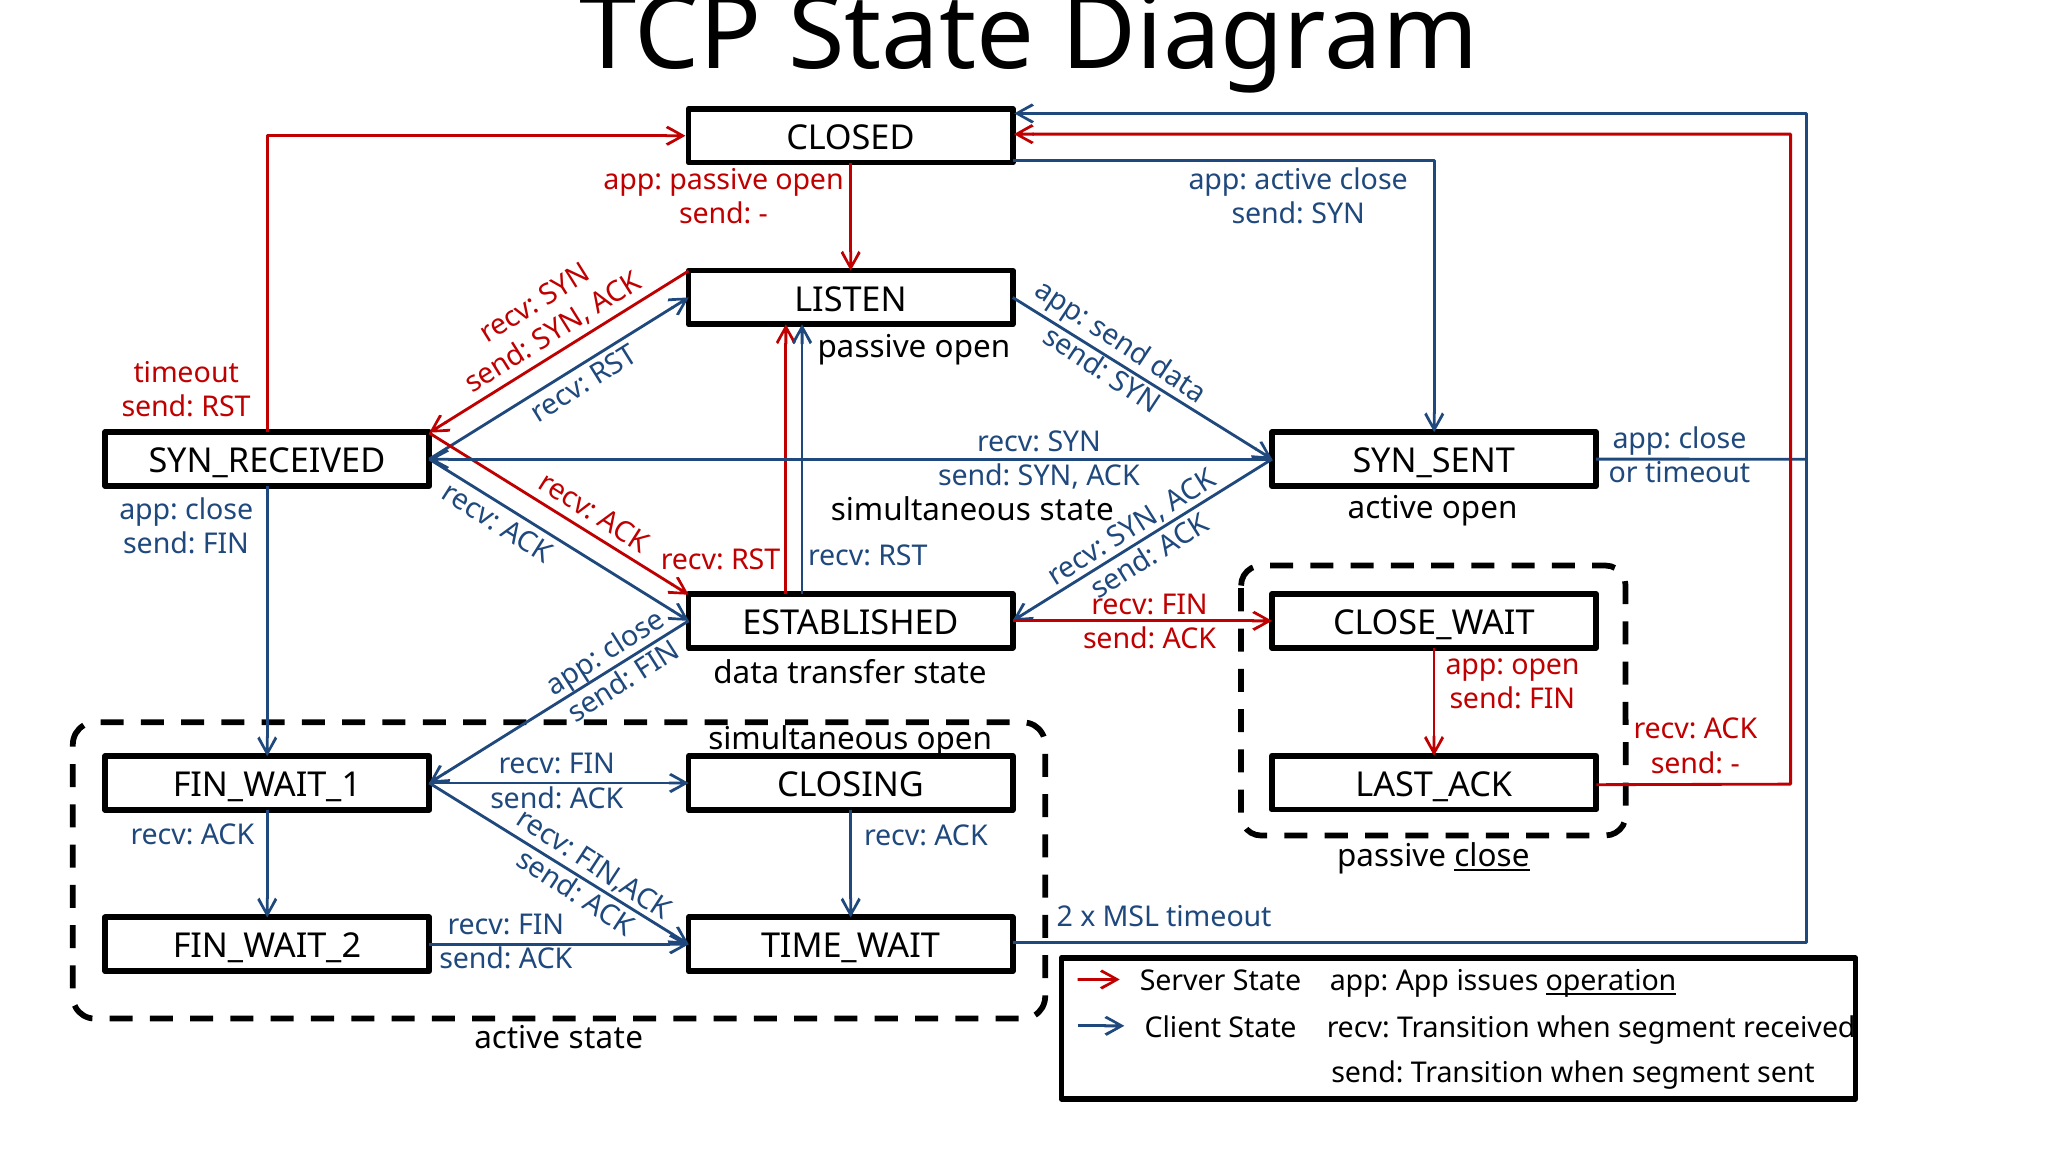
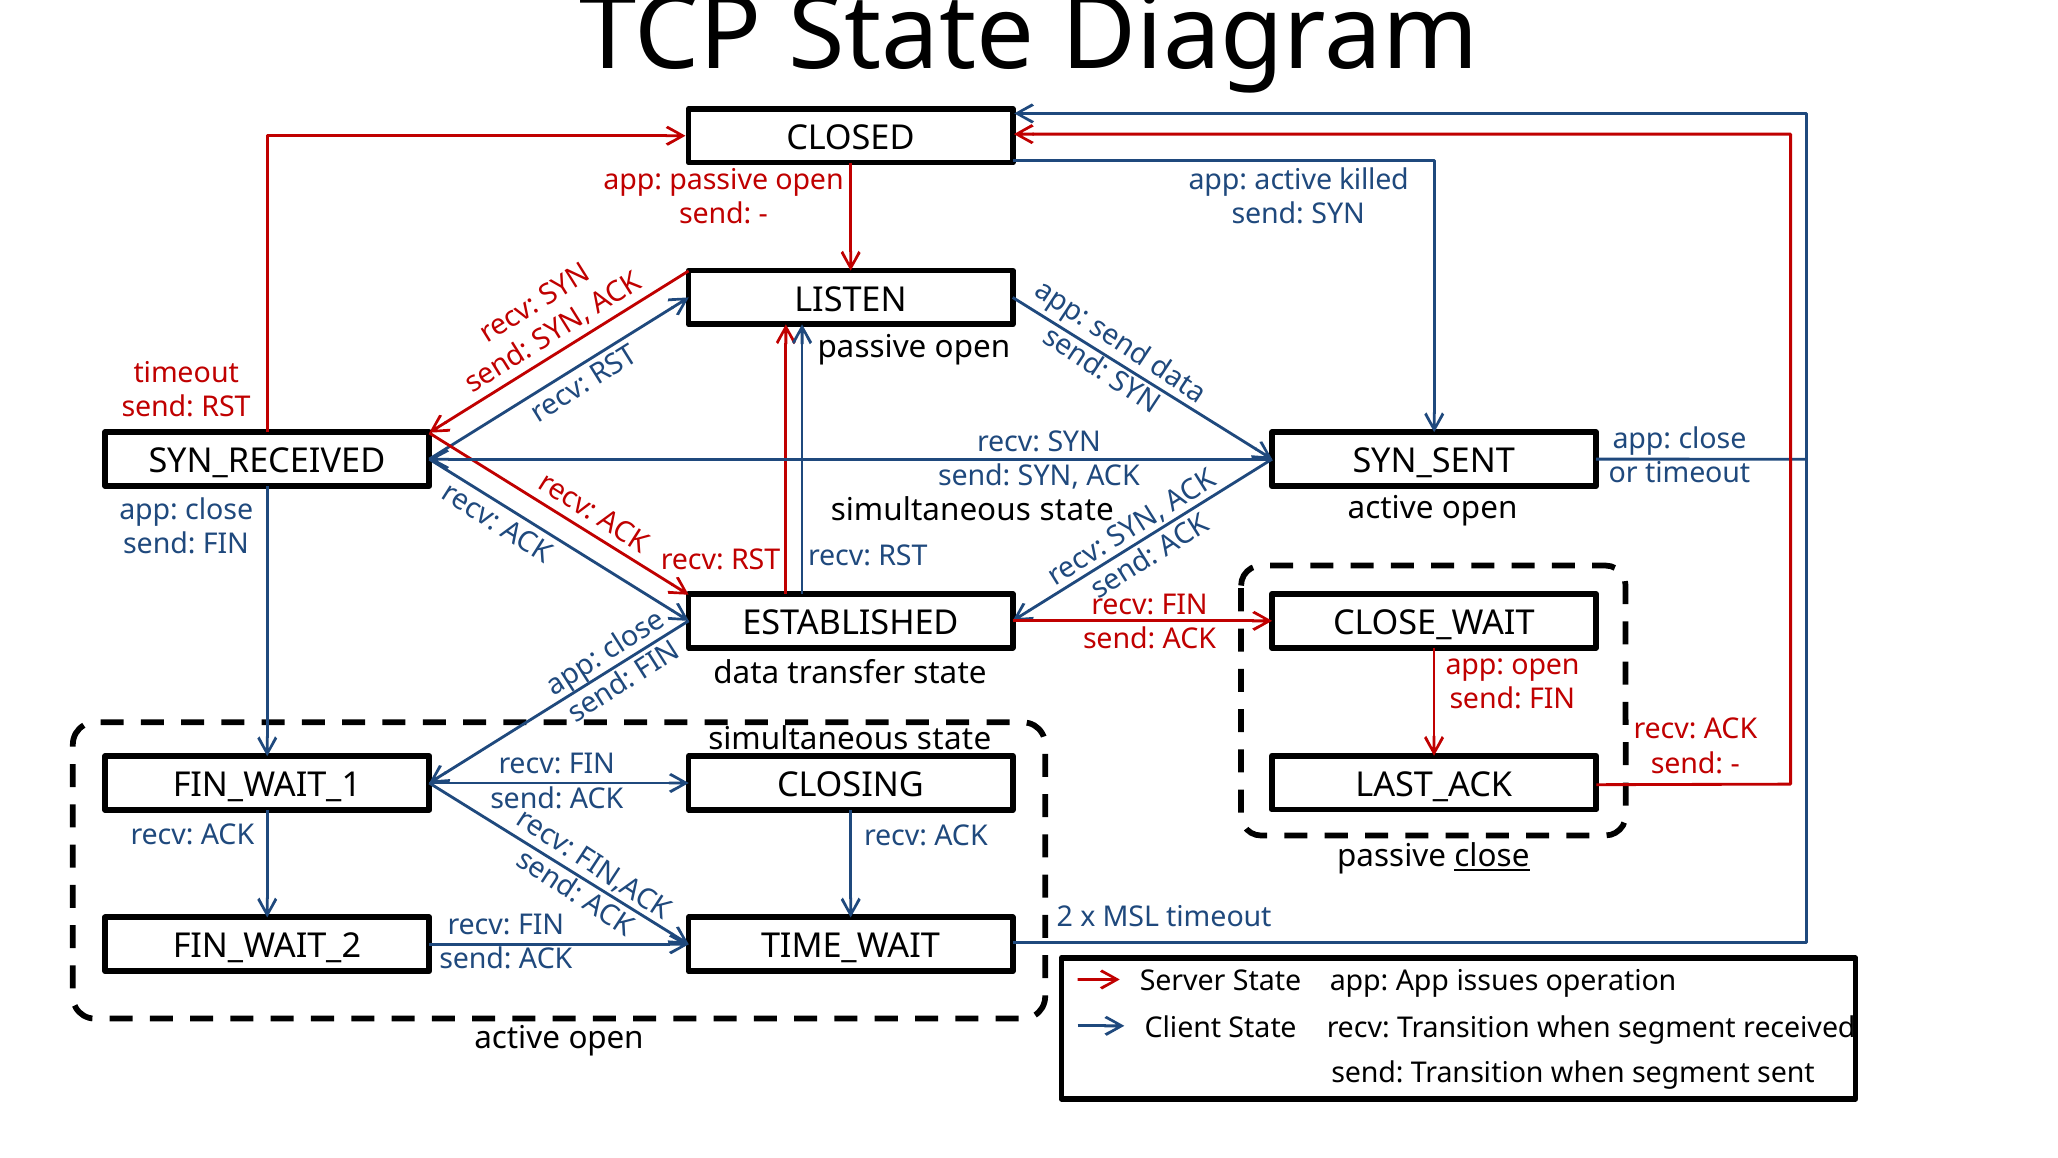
active close: close -> killed
open at (954, 739): open -> state
operation underline: present -> none
state at (606, 1038): state -> open
